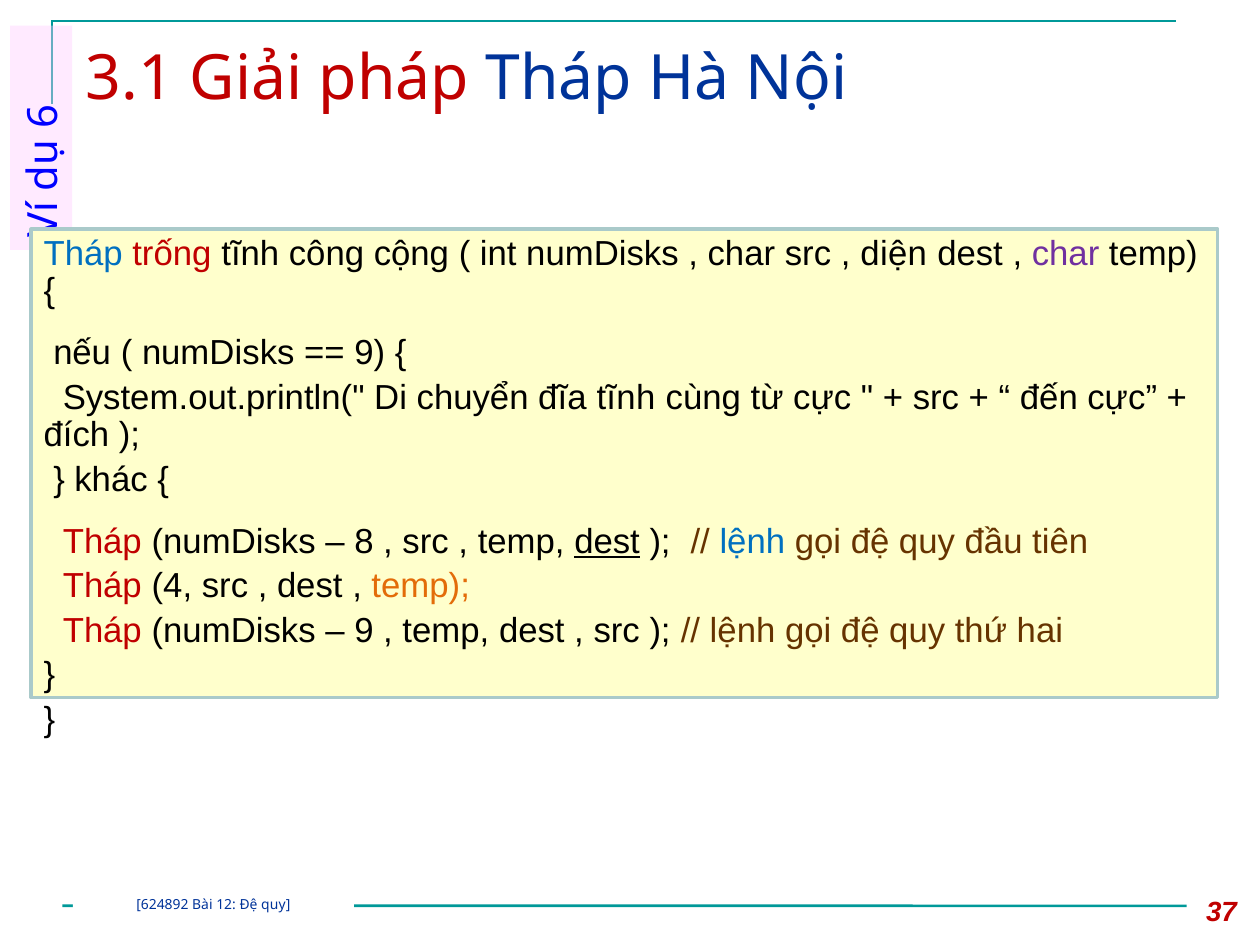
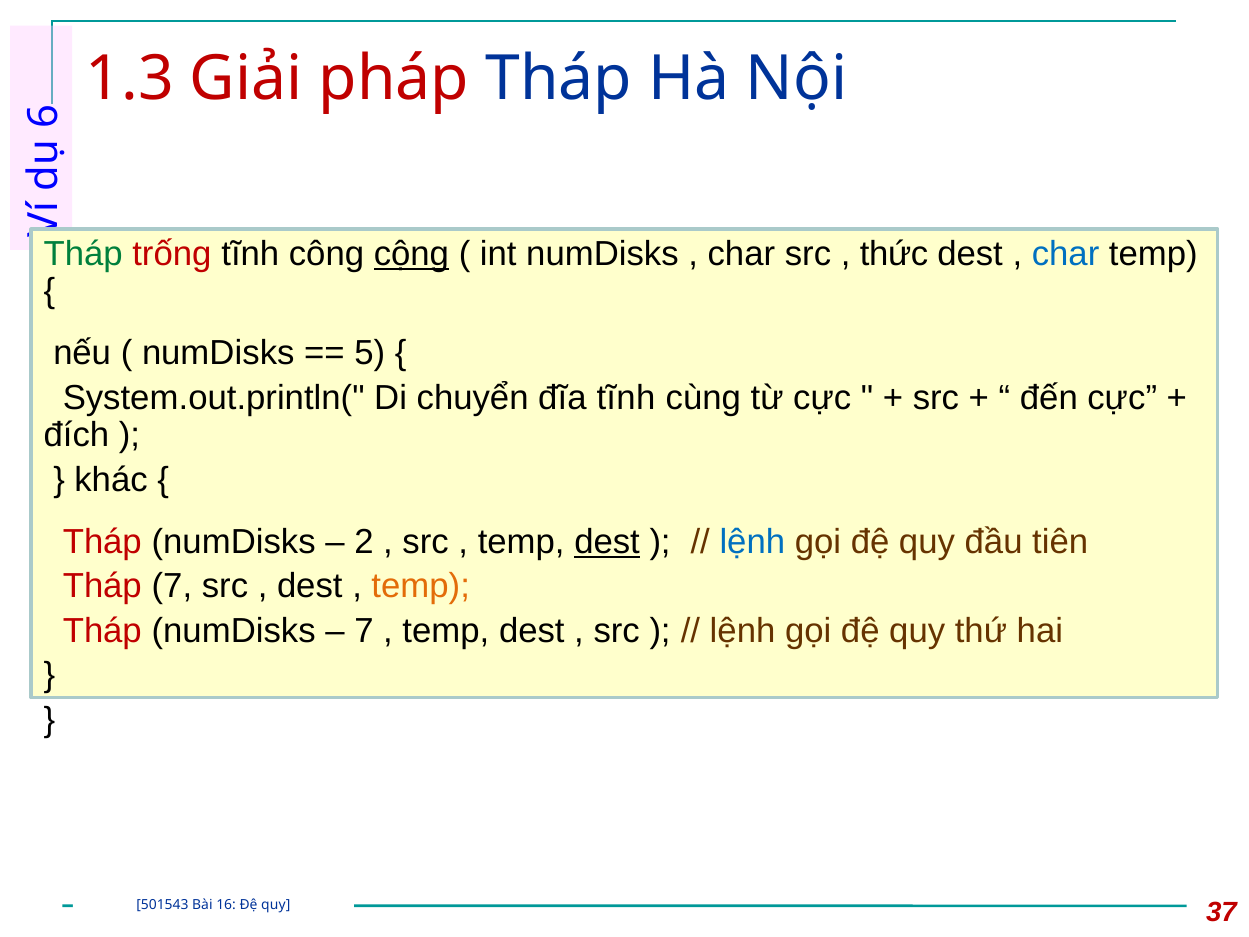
3.1: 3.1 -> 1.3
Tháp at (83, 254) colour: blue -> green
cộng underline: none -> present
diện: diện -> thức
char at (1066, 254) colour: purple -> blue
9 at (370, 353): 9 -> 5
8: 8 -> 2
Tháp 4: 4 -> 7
9 at (364, 631): 9 -> 7
624892: 624892 -> 501543
12: 12 -> 16
